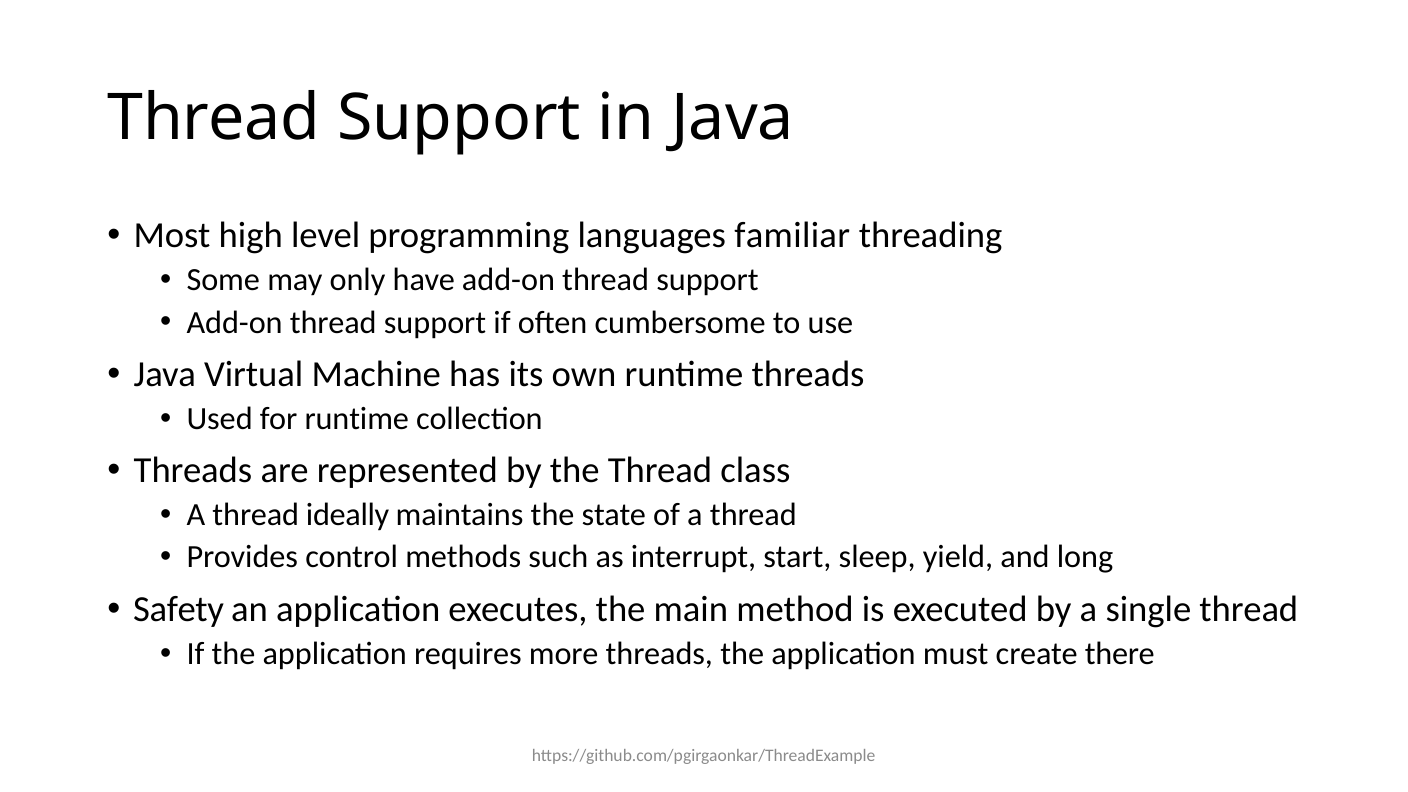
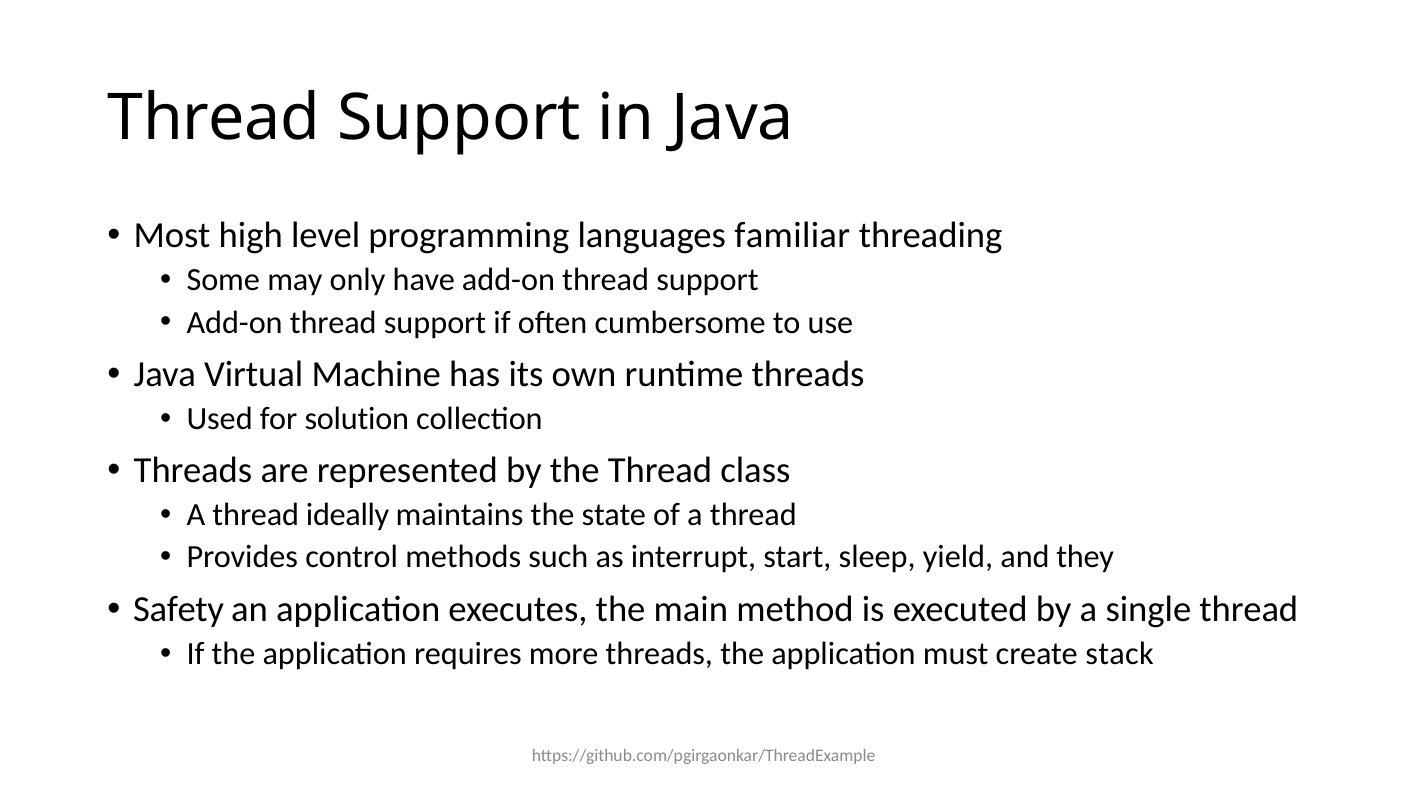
for runtime: runtime -> solution
long: long -> they
there: there -> stack
